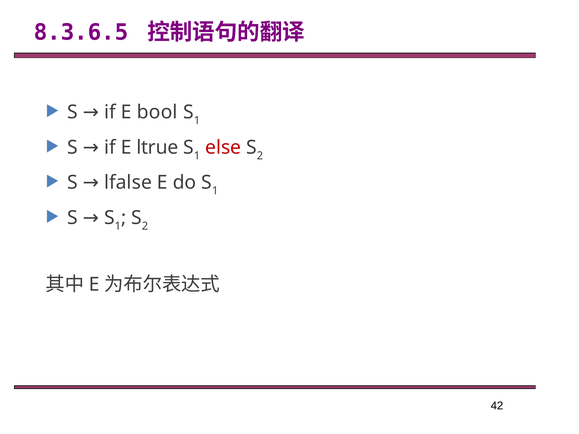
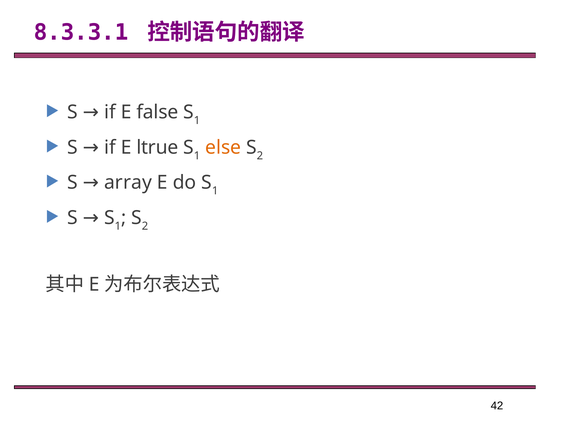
8.3.6.5: 8.3.6.5 -> 8.3.3.1
bool: bool -> false
else colour: red -> orange
lfalse: lfalse -> array
